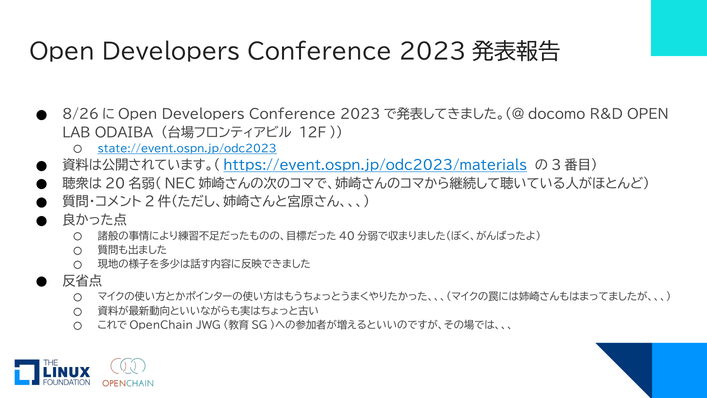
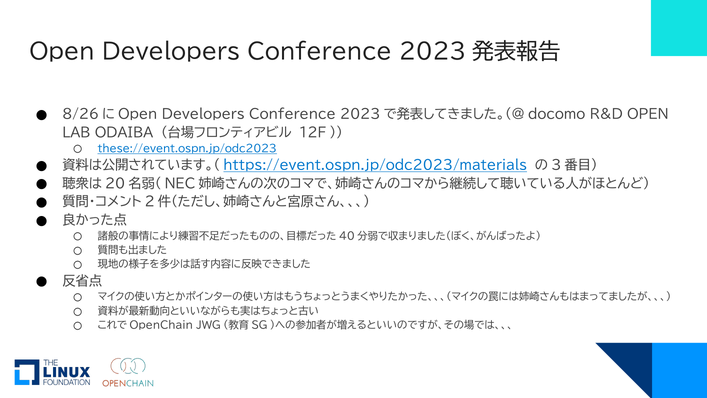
state://event.ospn.jp/odc2023: state://event.ospn.jp/odc2023 -> these://event.ospn.jp/odc2023
